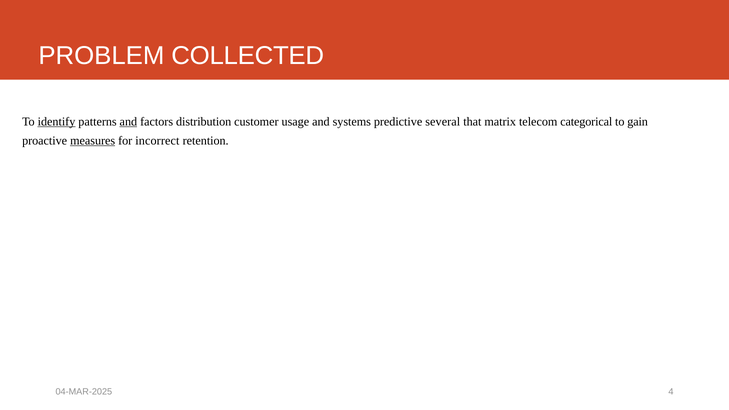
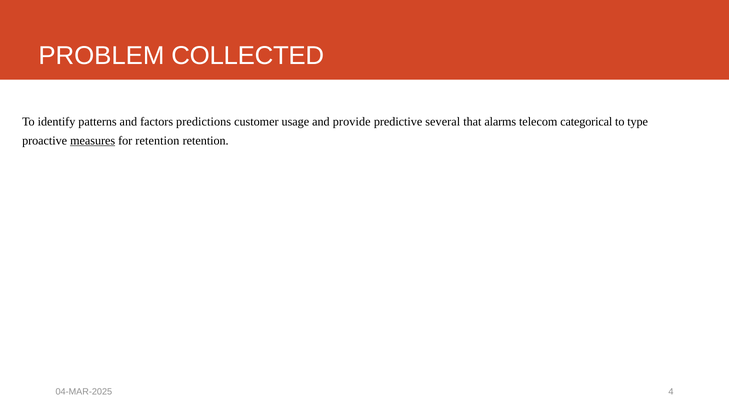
identify underline: present -> none
and at (128, 122) underline: present -> none
distribution: distribution -> predictions
systems: systems -> provide
matrix: matrix -> alarms
gain: gain -> type
for incorrect: incorrect -> retention
